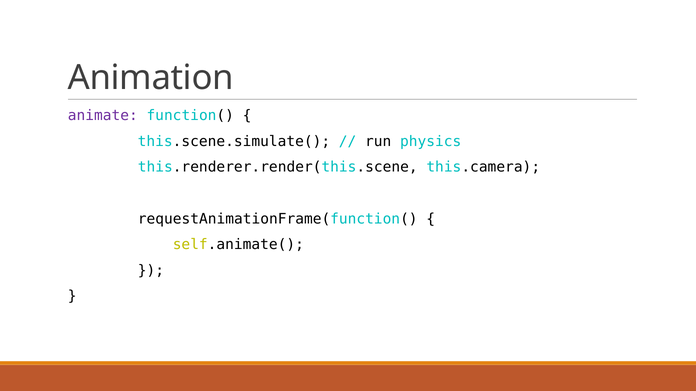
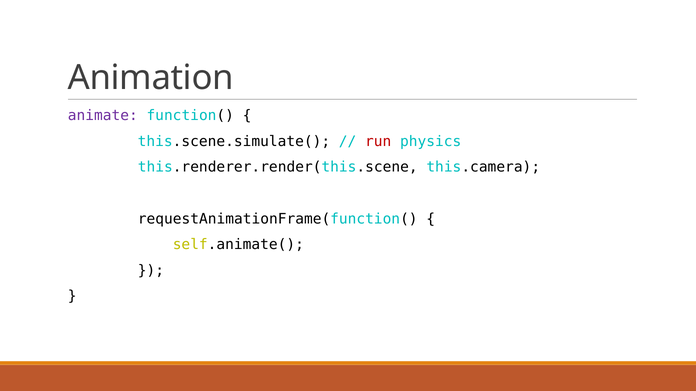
run colour: black -> red
